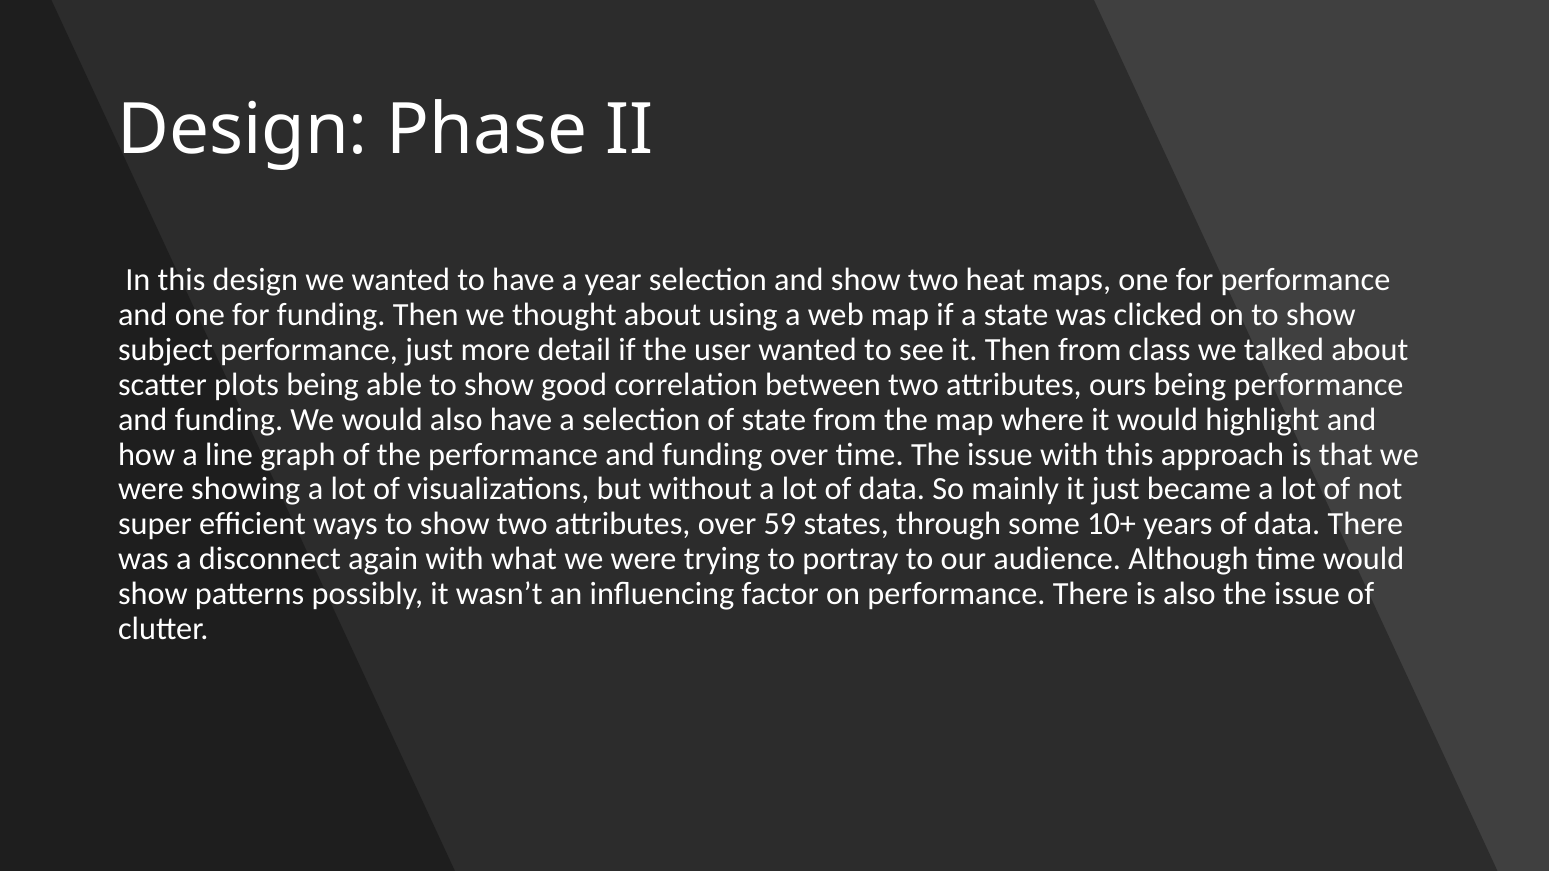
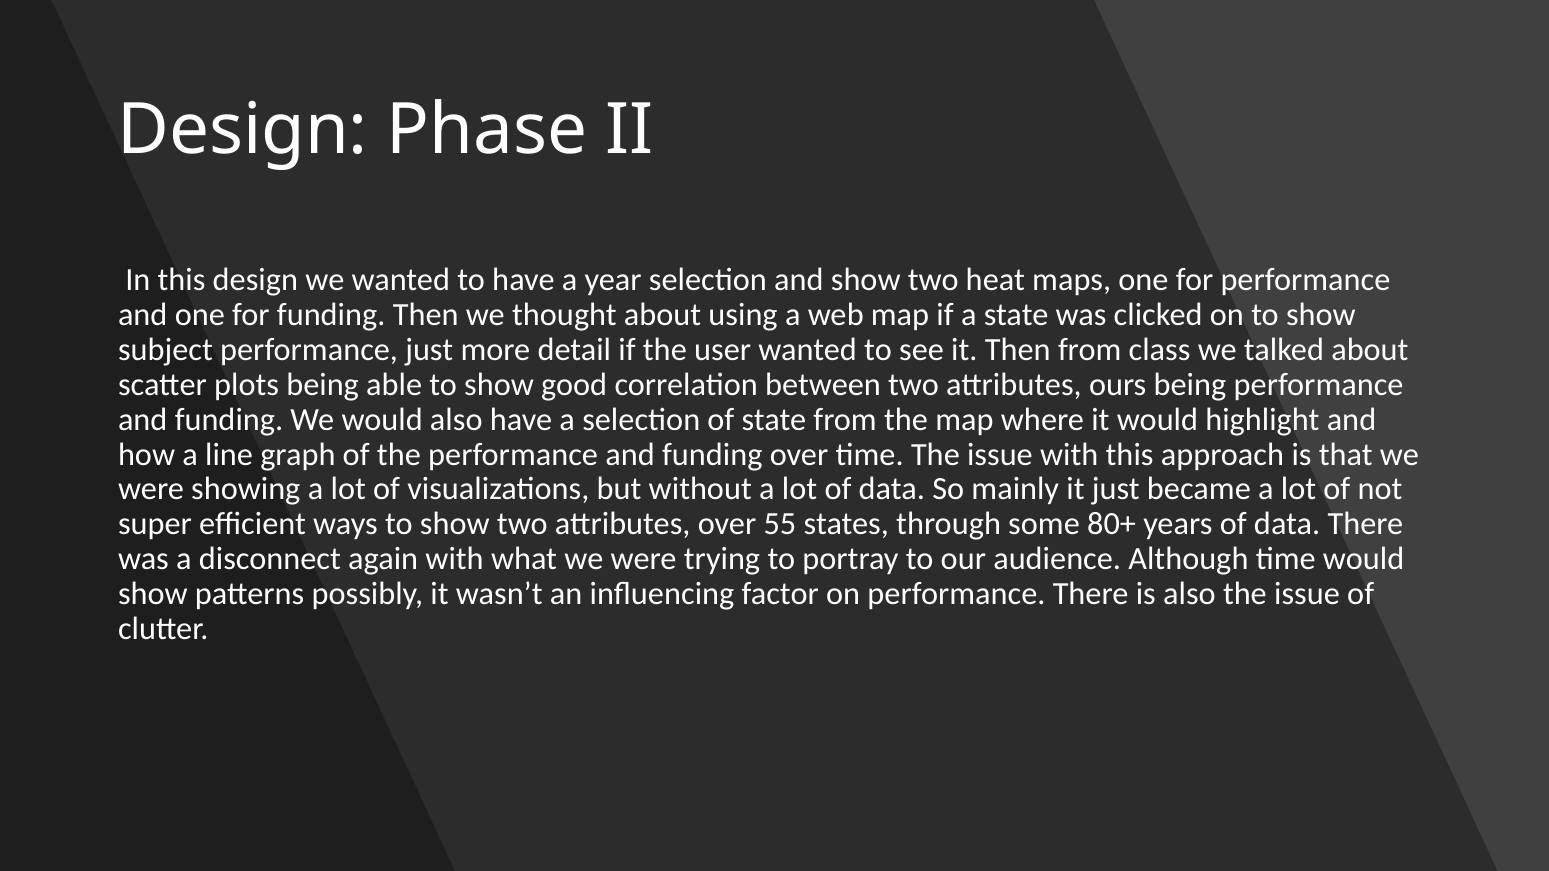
59: 59 -> 55
10+: 10+ -> 80+
